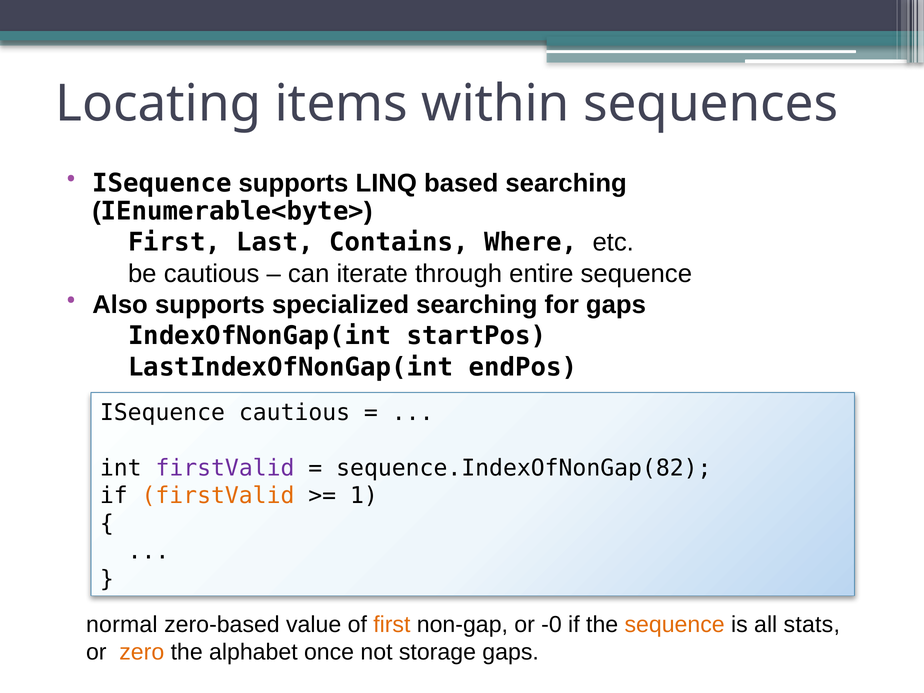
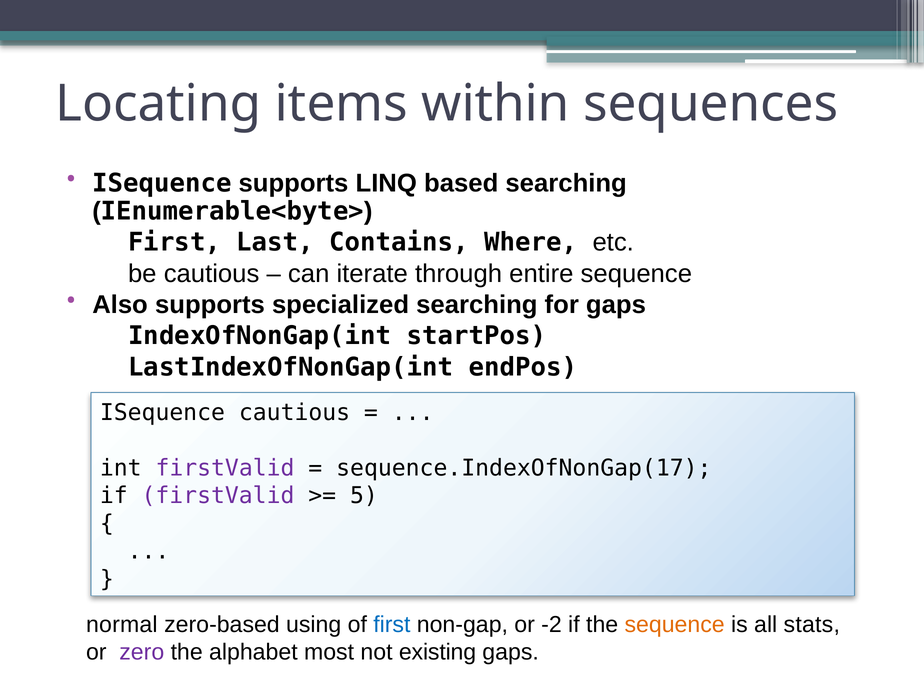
sequence.IndexOfNonGap(82: sequence.IndexOfNonGap(82 -> sequence.IndexOfNonGap(17
firstValid at (218, 496) colour: orange -> purple
1: 1 -> 5
value: value -> using
first at (392, 625) colour: orange -> blue
-0: -0 -> -2
zero colour: orange -> purple
once: once -> most
storage: storage -> existing
